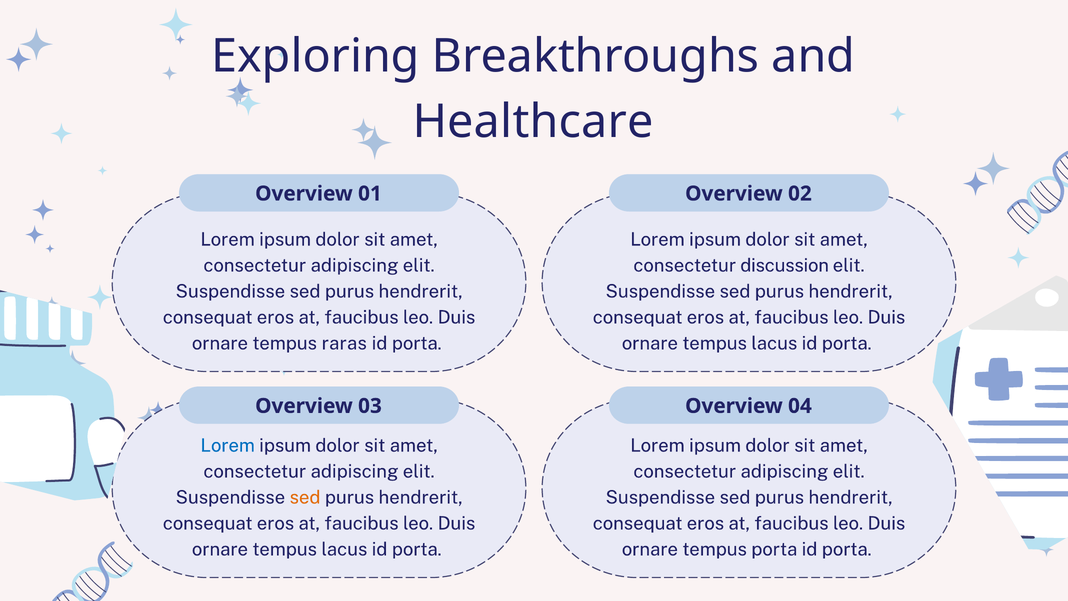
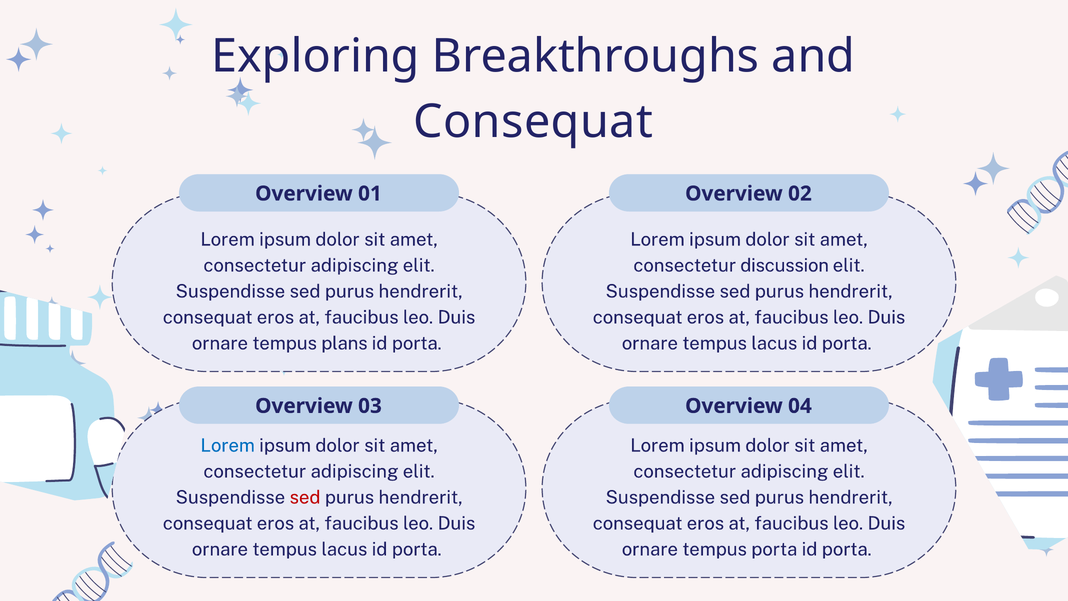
Healthcare at (533, 122): Healthcare -> Consequat
raras: raras -> plans
sed at (305, 497) colour: orange -> red
